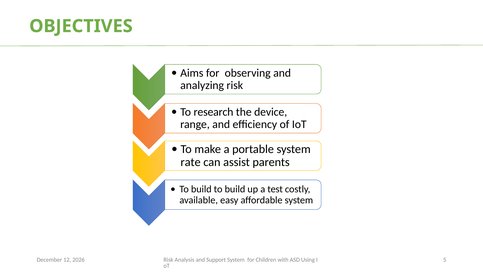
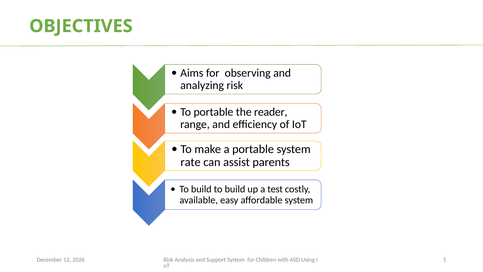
To research: research -> portable
device: device -> reader
